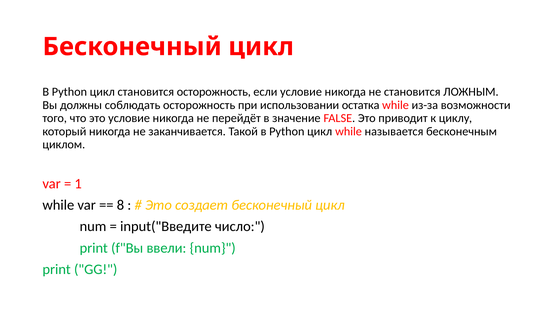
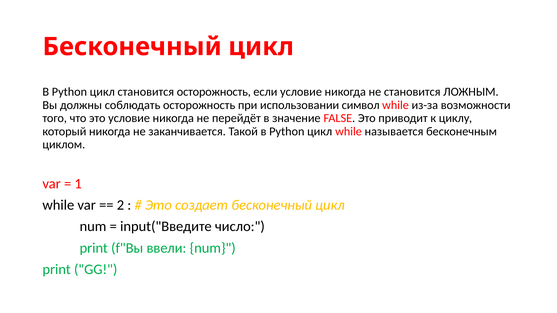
остатка: остатка -> символ
8: 8 -> 2
